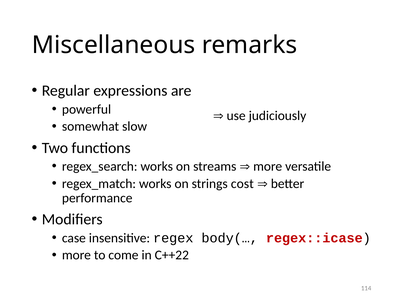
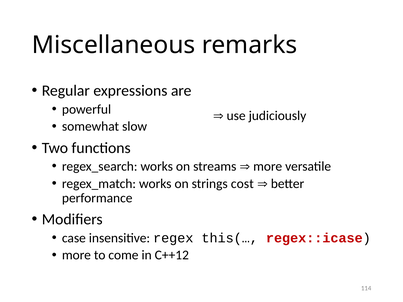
body(…: body(… -> this(…
C++22: C++22 -> C++12
